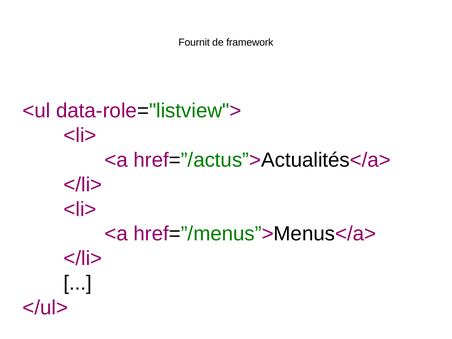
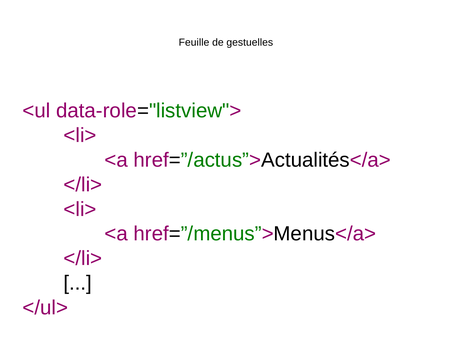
Fournit: Fournit -> Feuille
framework: framework -> gestuelles
